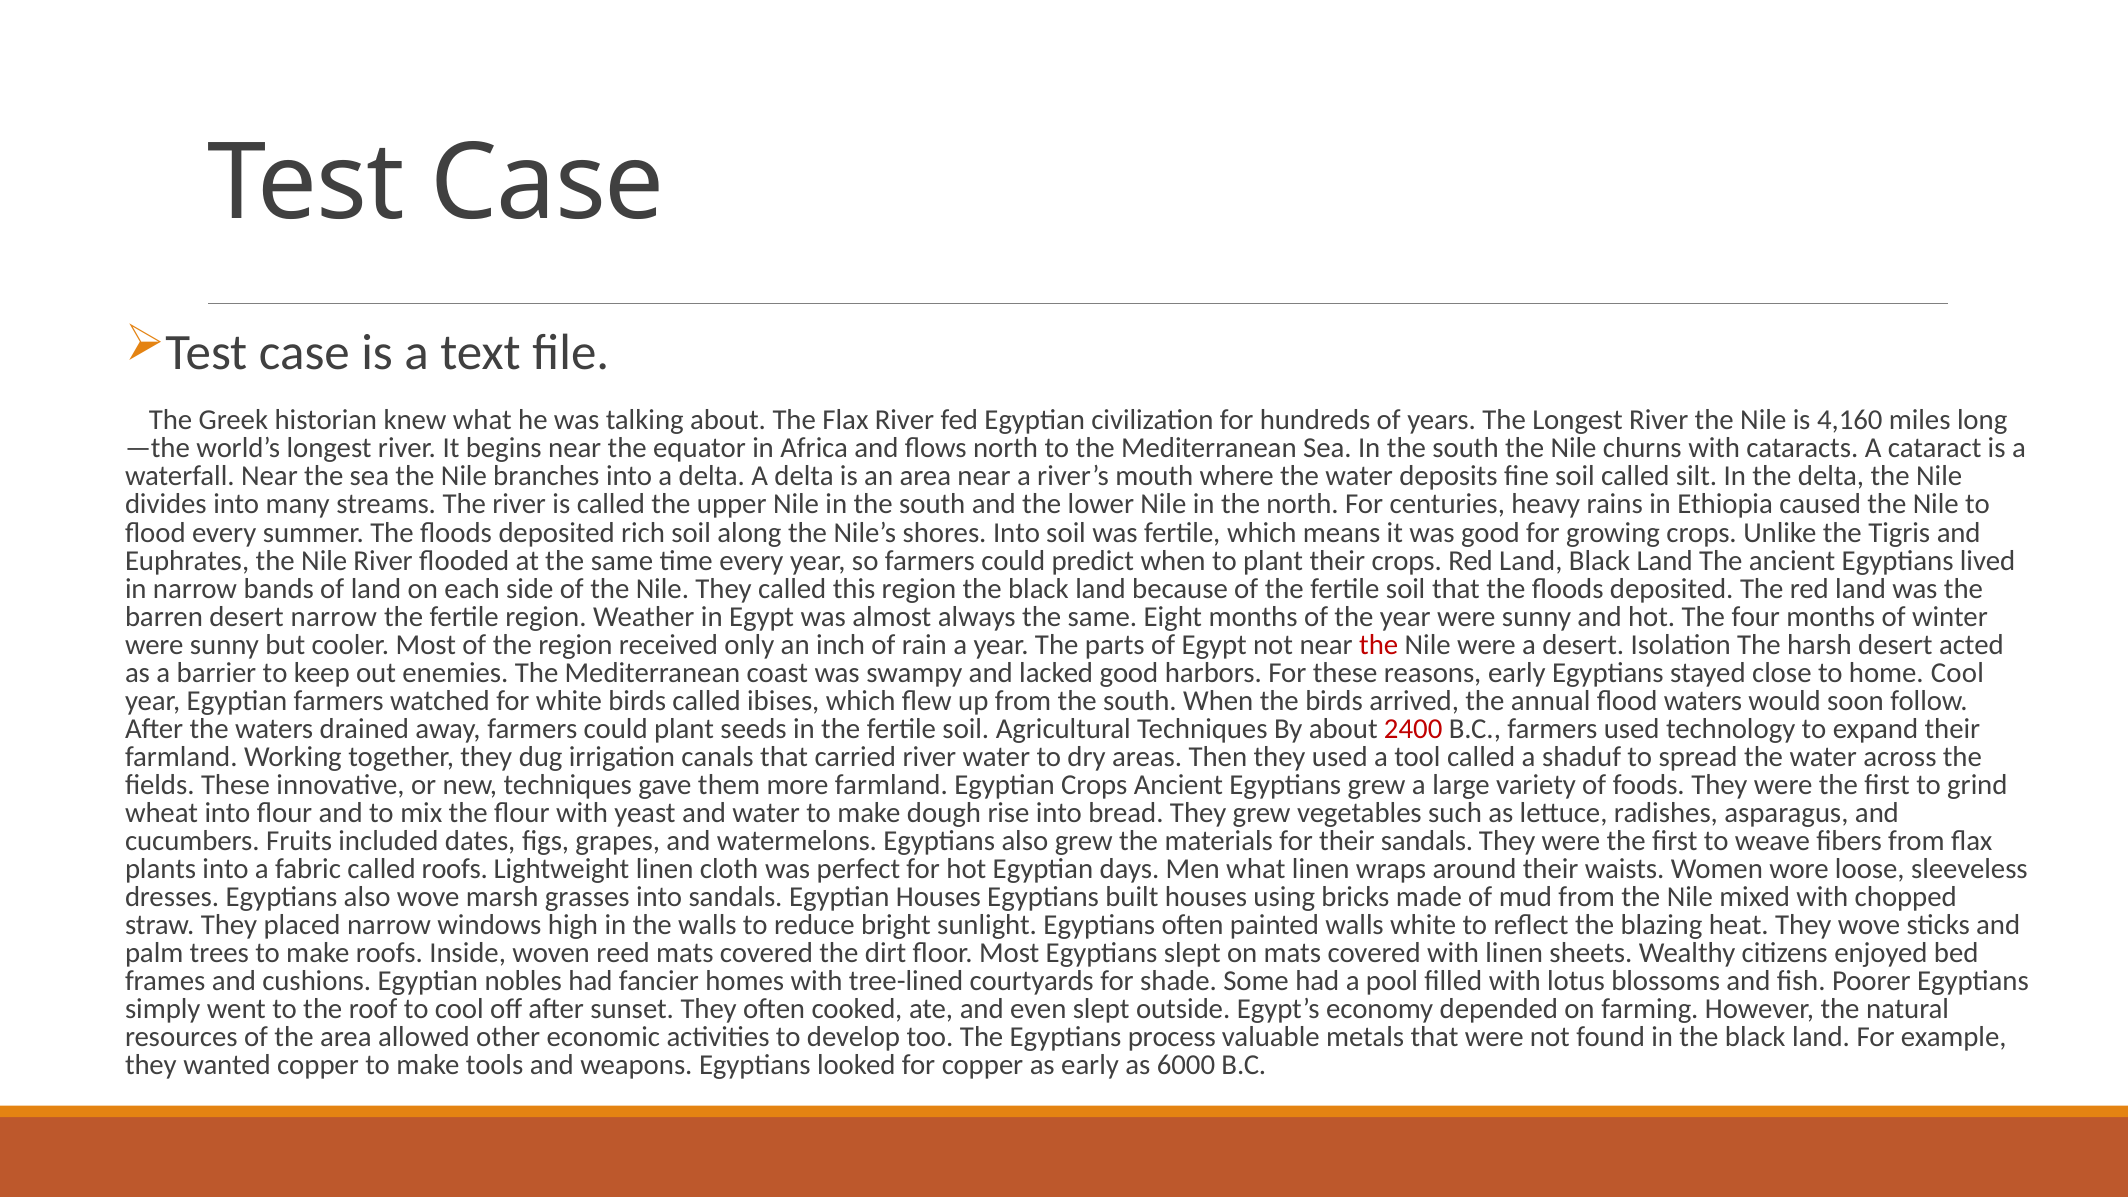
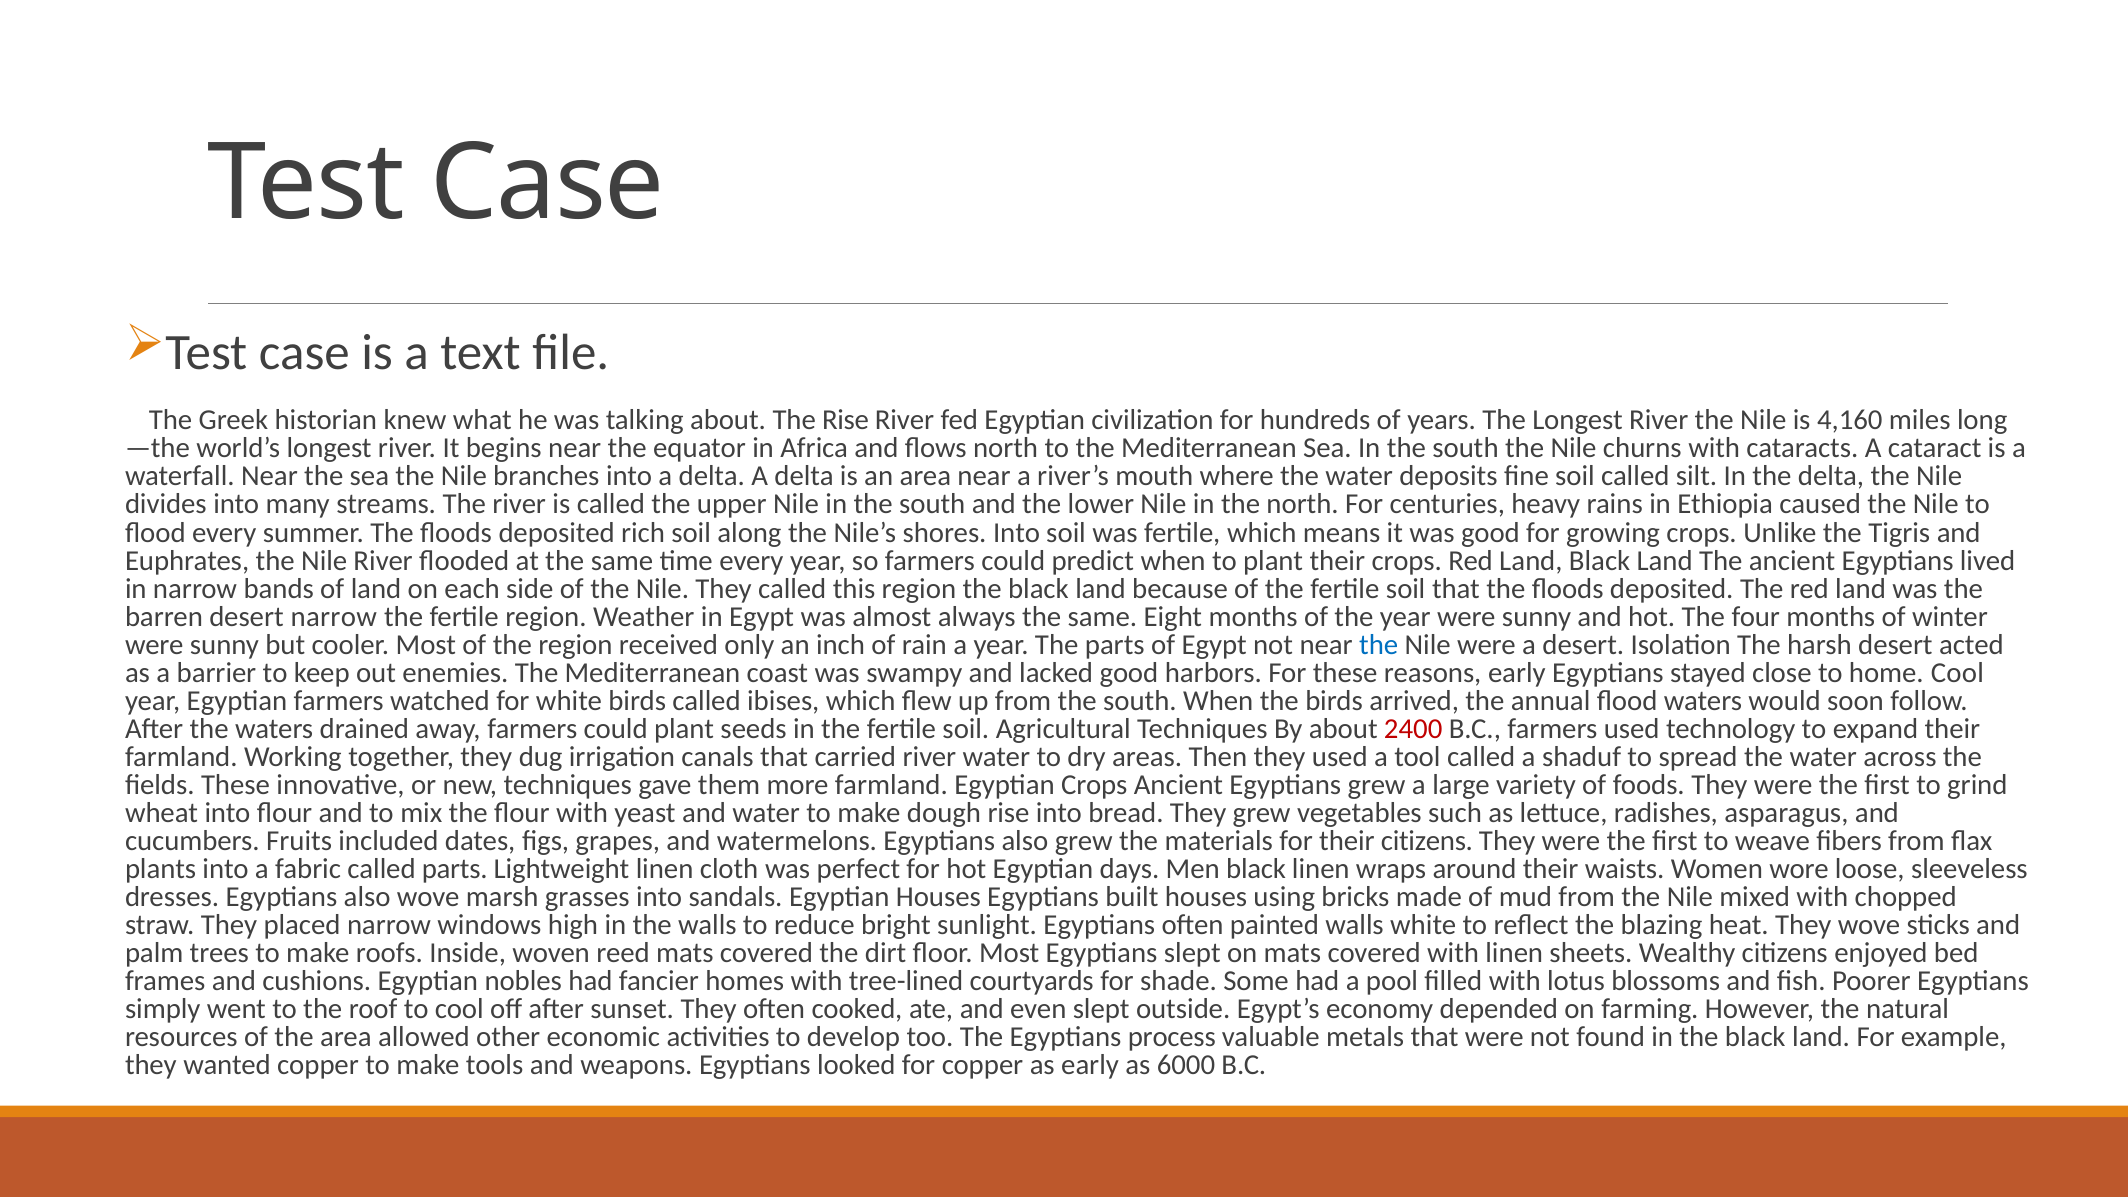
The Flax: Flax -> Rise
the at (1379, 645) colour: red -> blue
their sandals: sandals -> citizens
called roofs: roofs -> parts
Men what: what -> black
